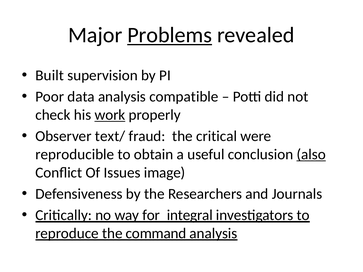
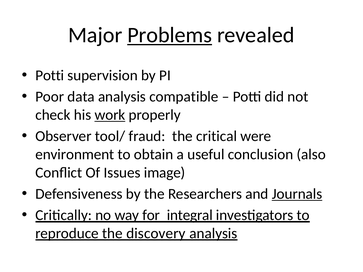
Built at (50, 75): Built -> Potti
text/: text/ -> tool/
reproducible: reproducible -> environment
also underline: present -> none
Journals underline: none -> present
command: command -> discovery
